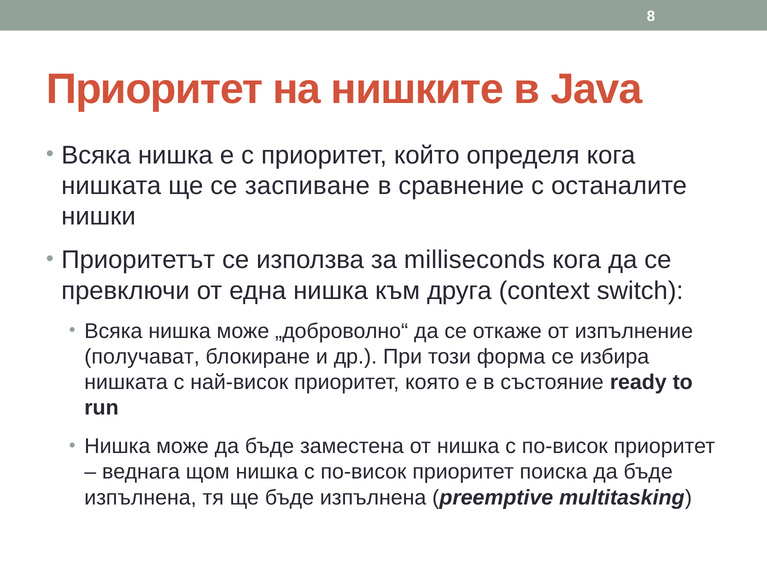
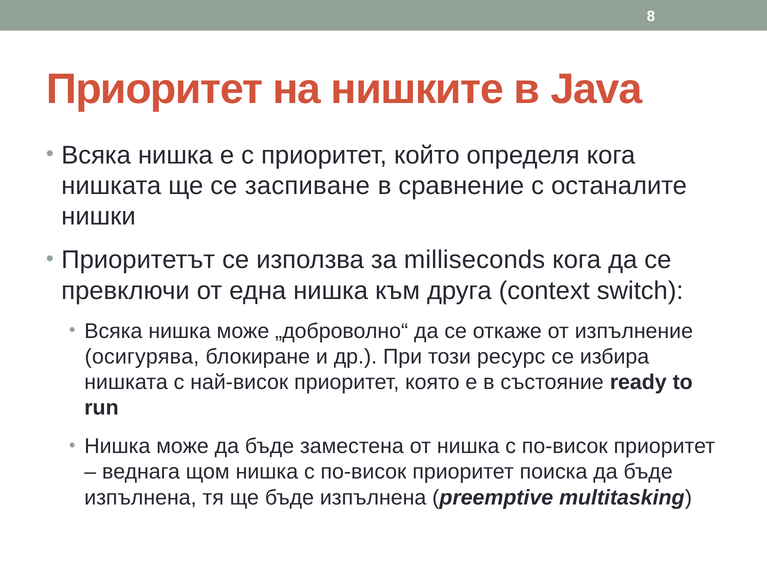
получават: получават -> осигурява
форма: форма -> ресурс
